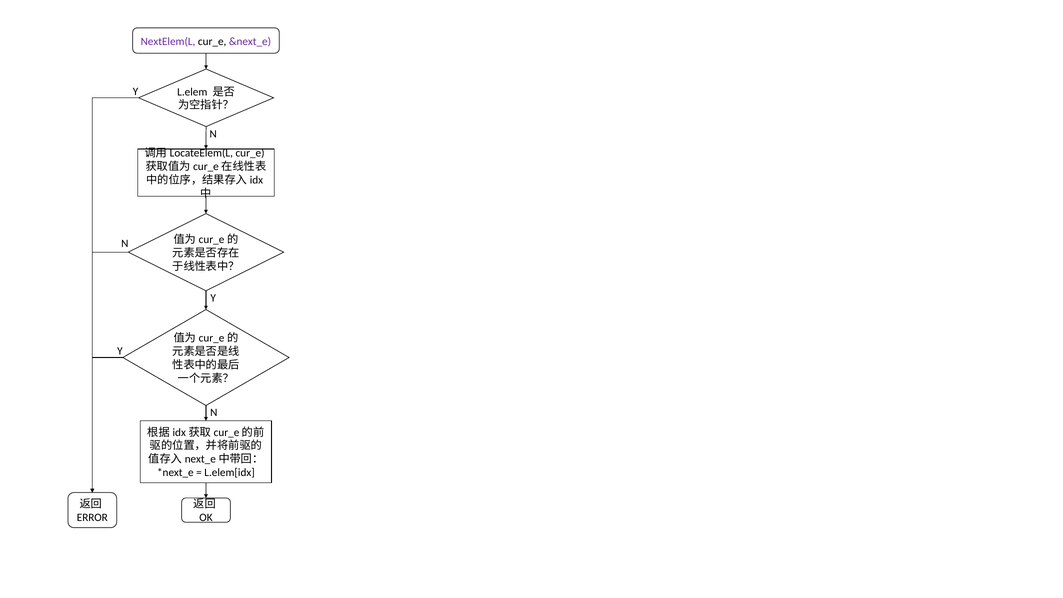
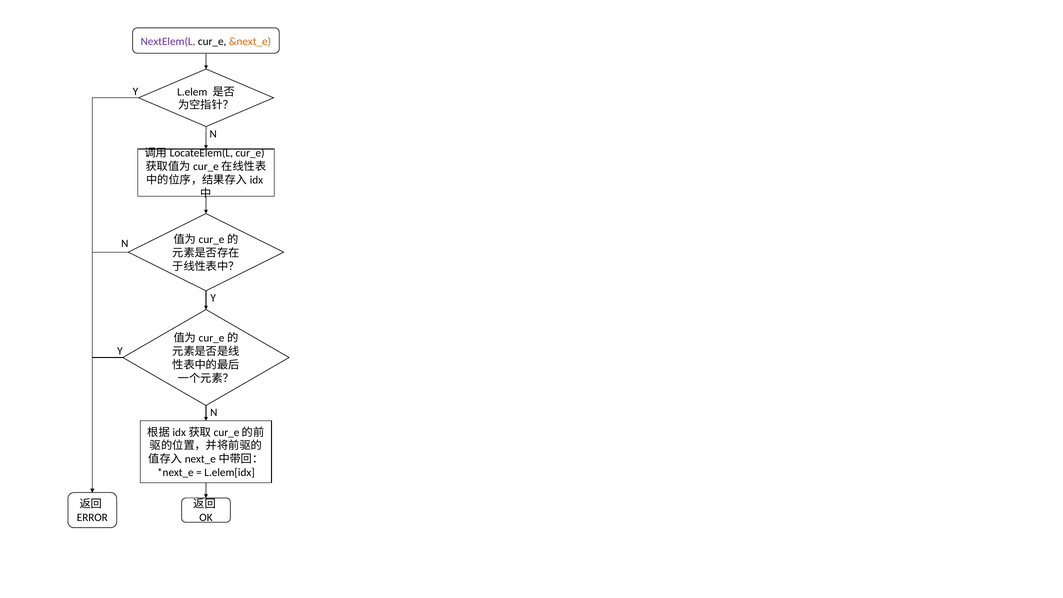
&next_e colour: purple -> orange
